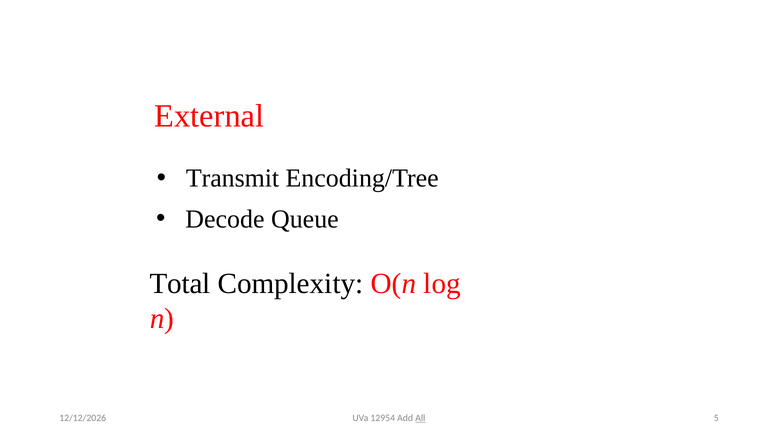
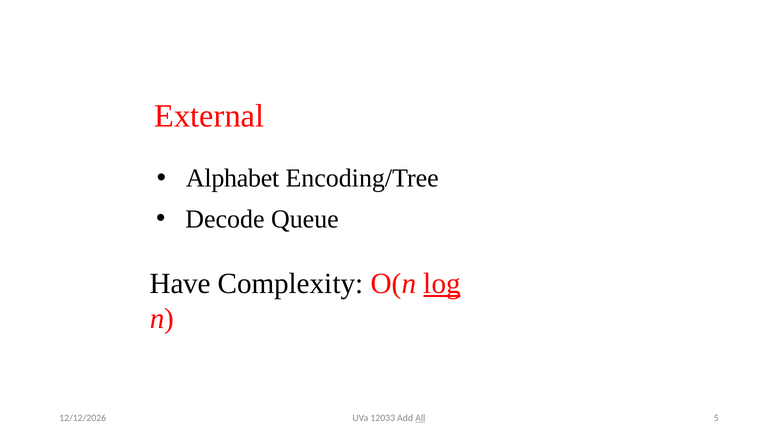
Transmit: Transmit -> Alphabet
Total: Total -> Have
log underline: none -> present
12954: 12954 -> 12033
